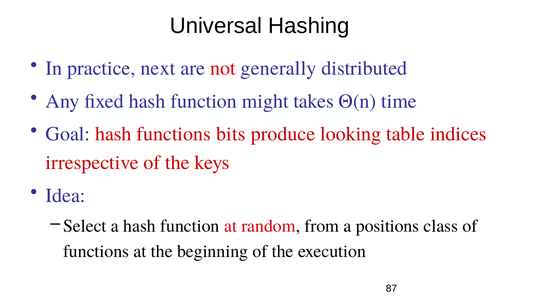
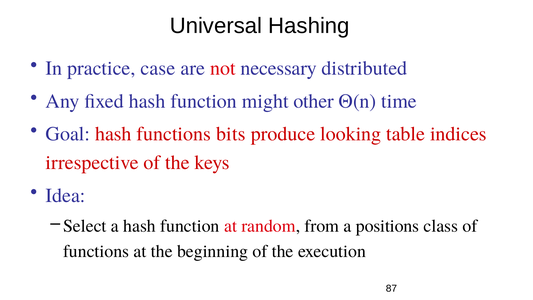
next: next -> case
generally: generally -> necessary
takes: takes -> other
